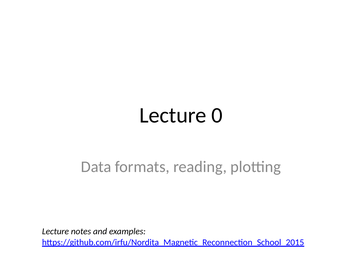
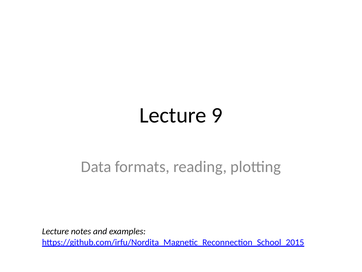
0: 0 -> 9
